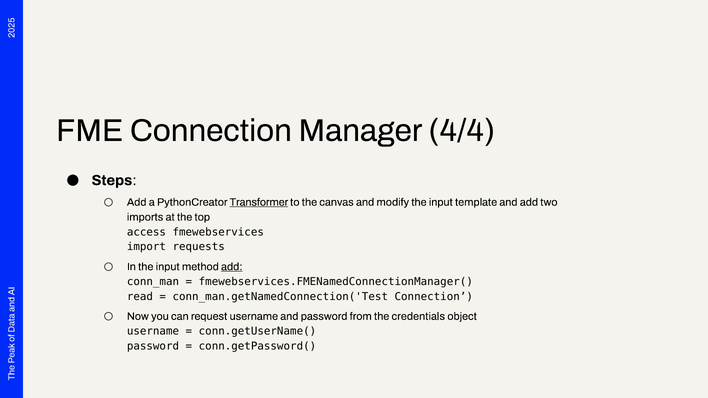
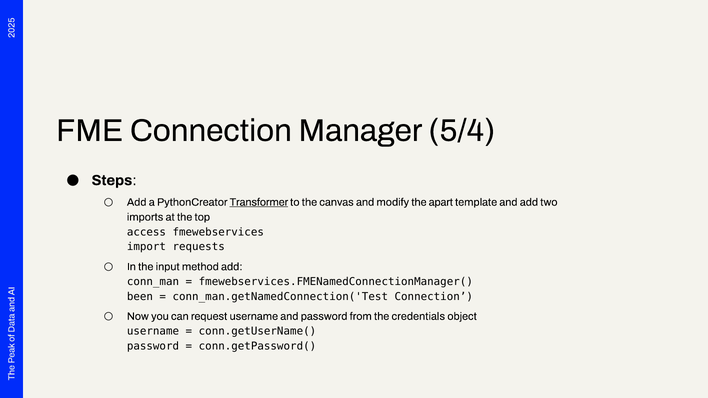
4/4: 4/4 -> 5/4
modify the input: input -> apart
add at (232, 267) underline: present -> none
read: read -> been
